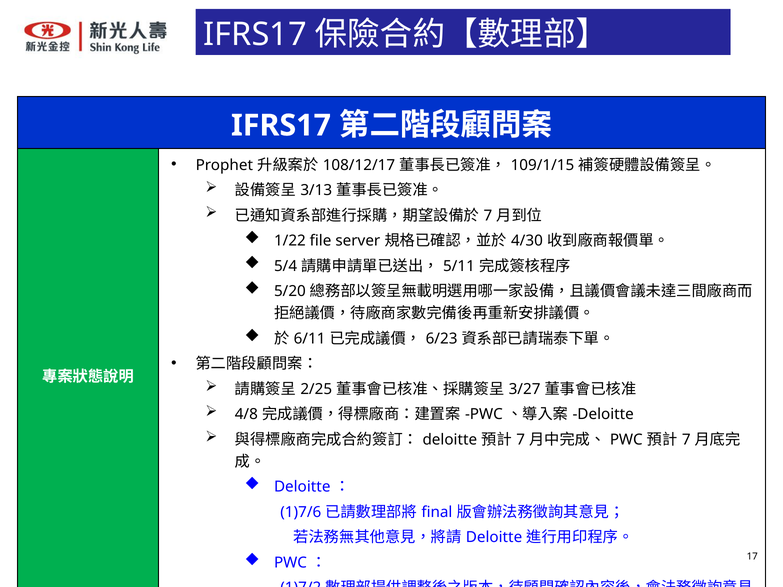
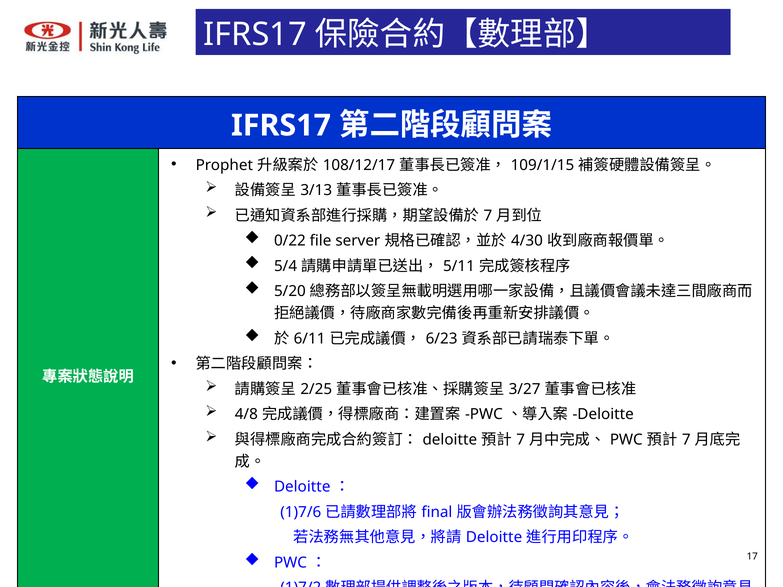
1/22: 1/22 -> 0/22
